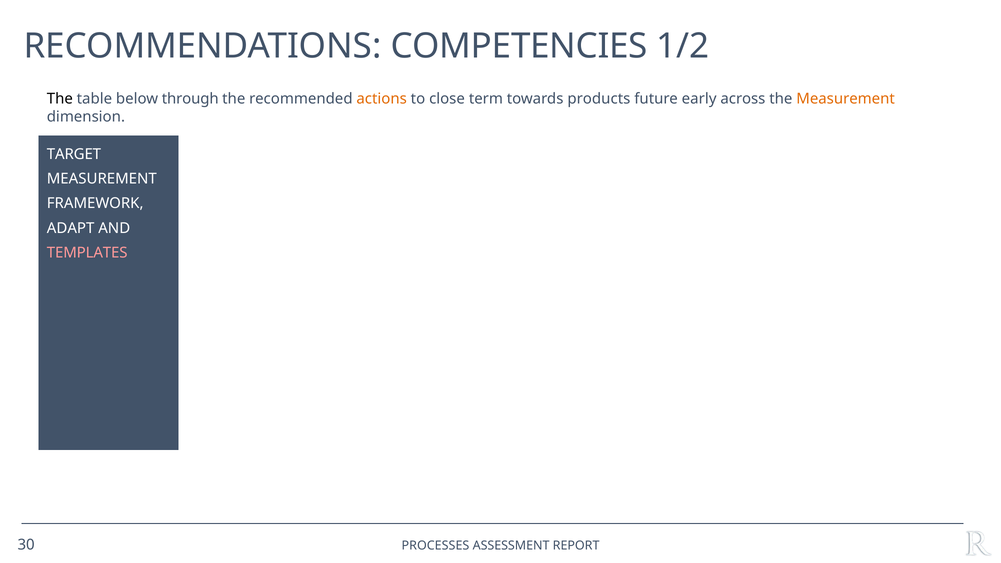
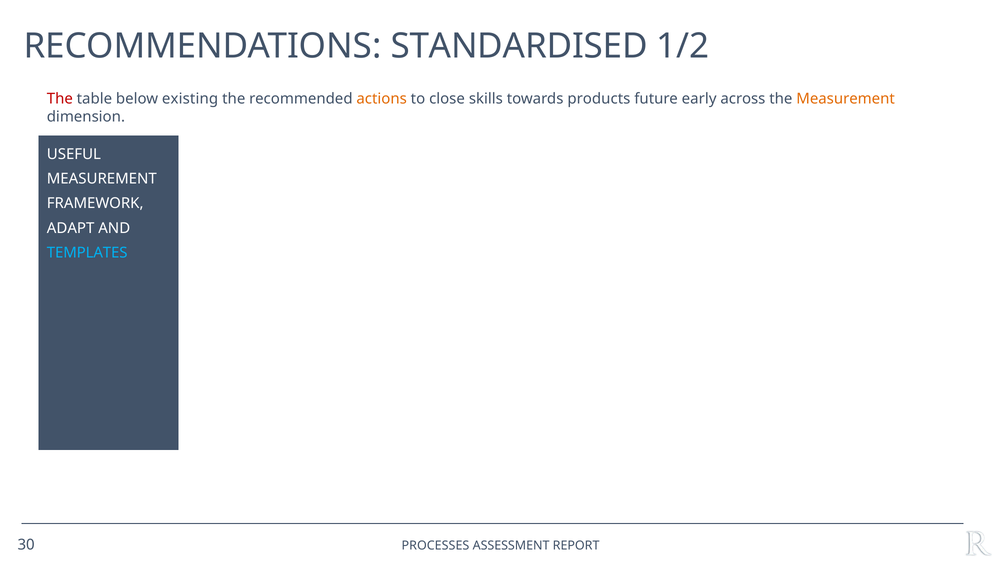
COMPETENCIES: COMPETENCIES -> STANDARDISED
The at (60, 99) colour: black -> red
through: through -> existing
term: term -> skills
TARGET: TARGET -> USEFUL
TEMPLATES colour: pink -> light blue
